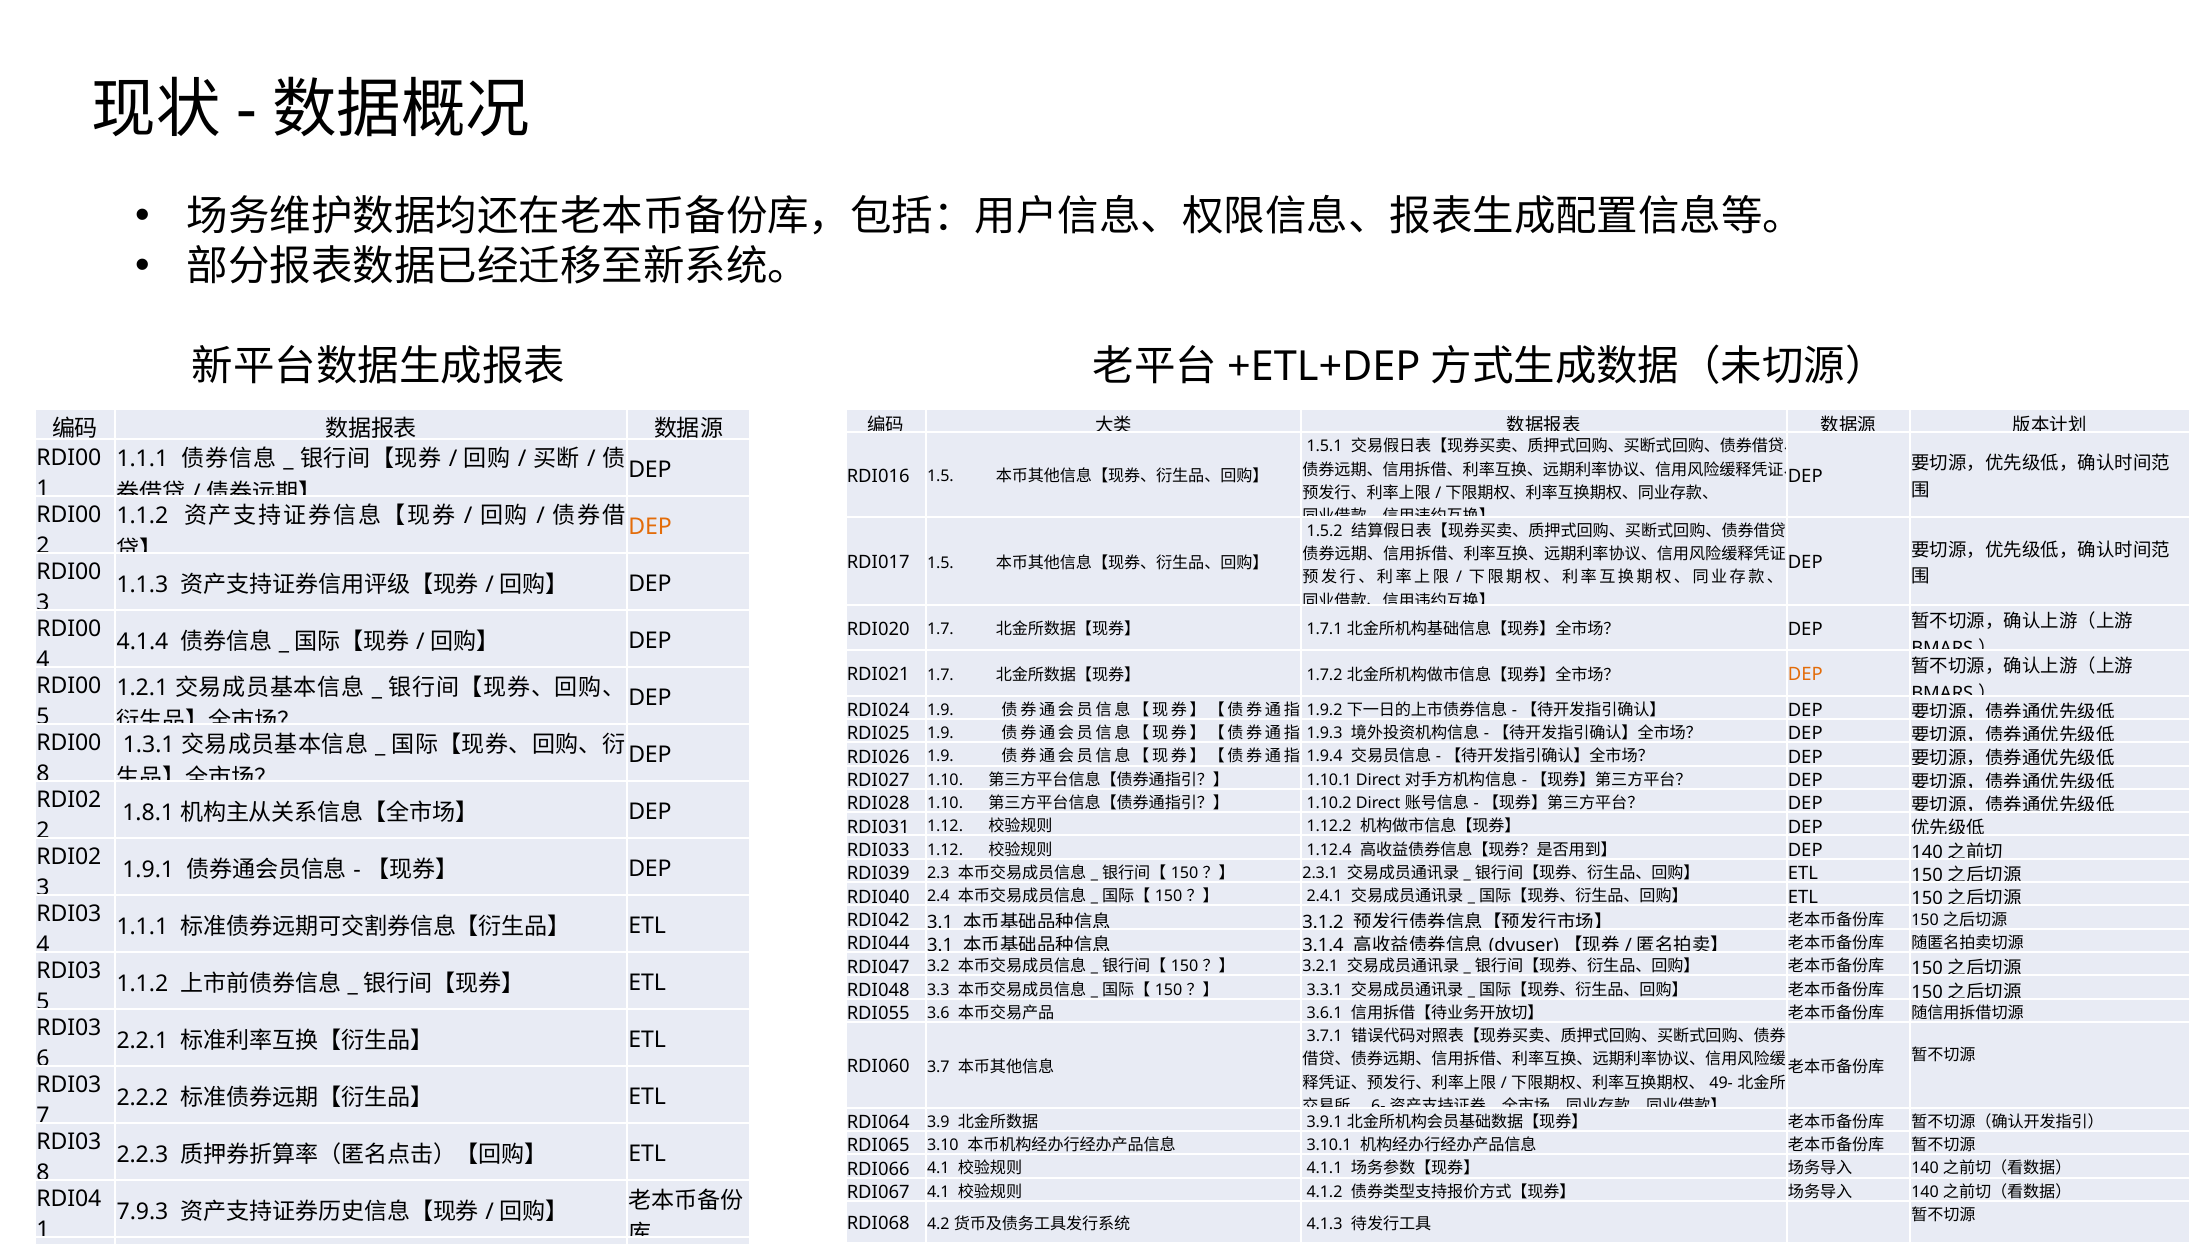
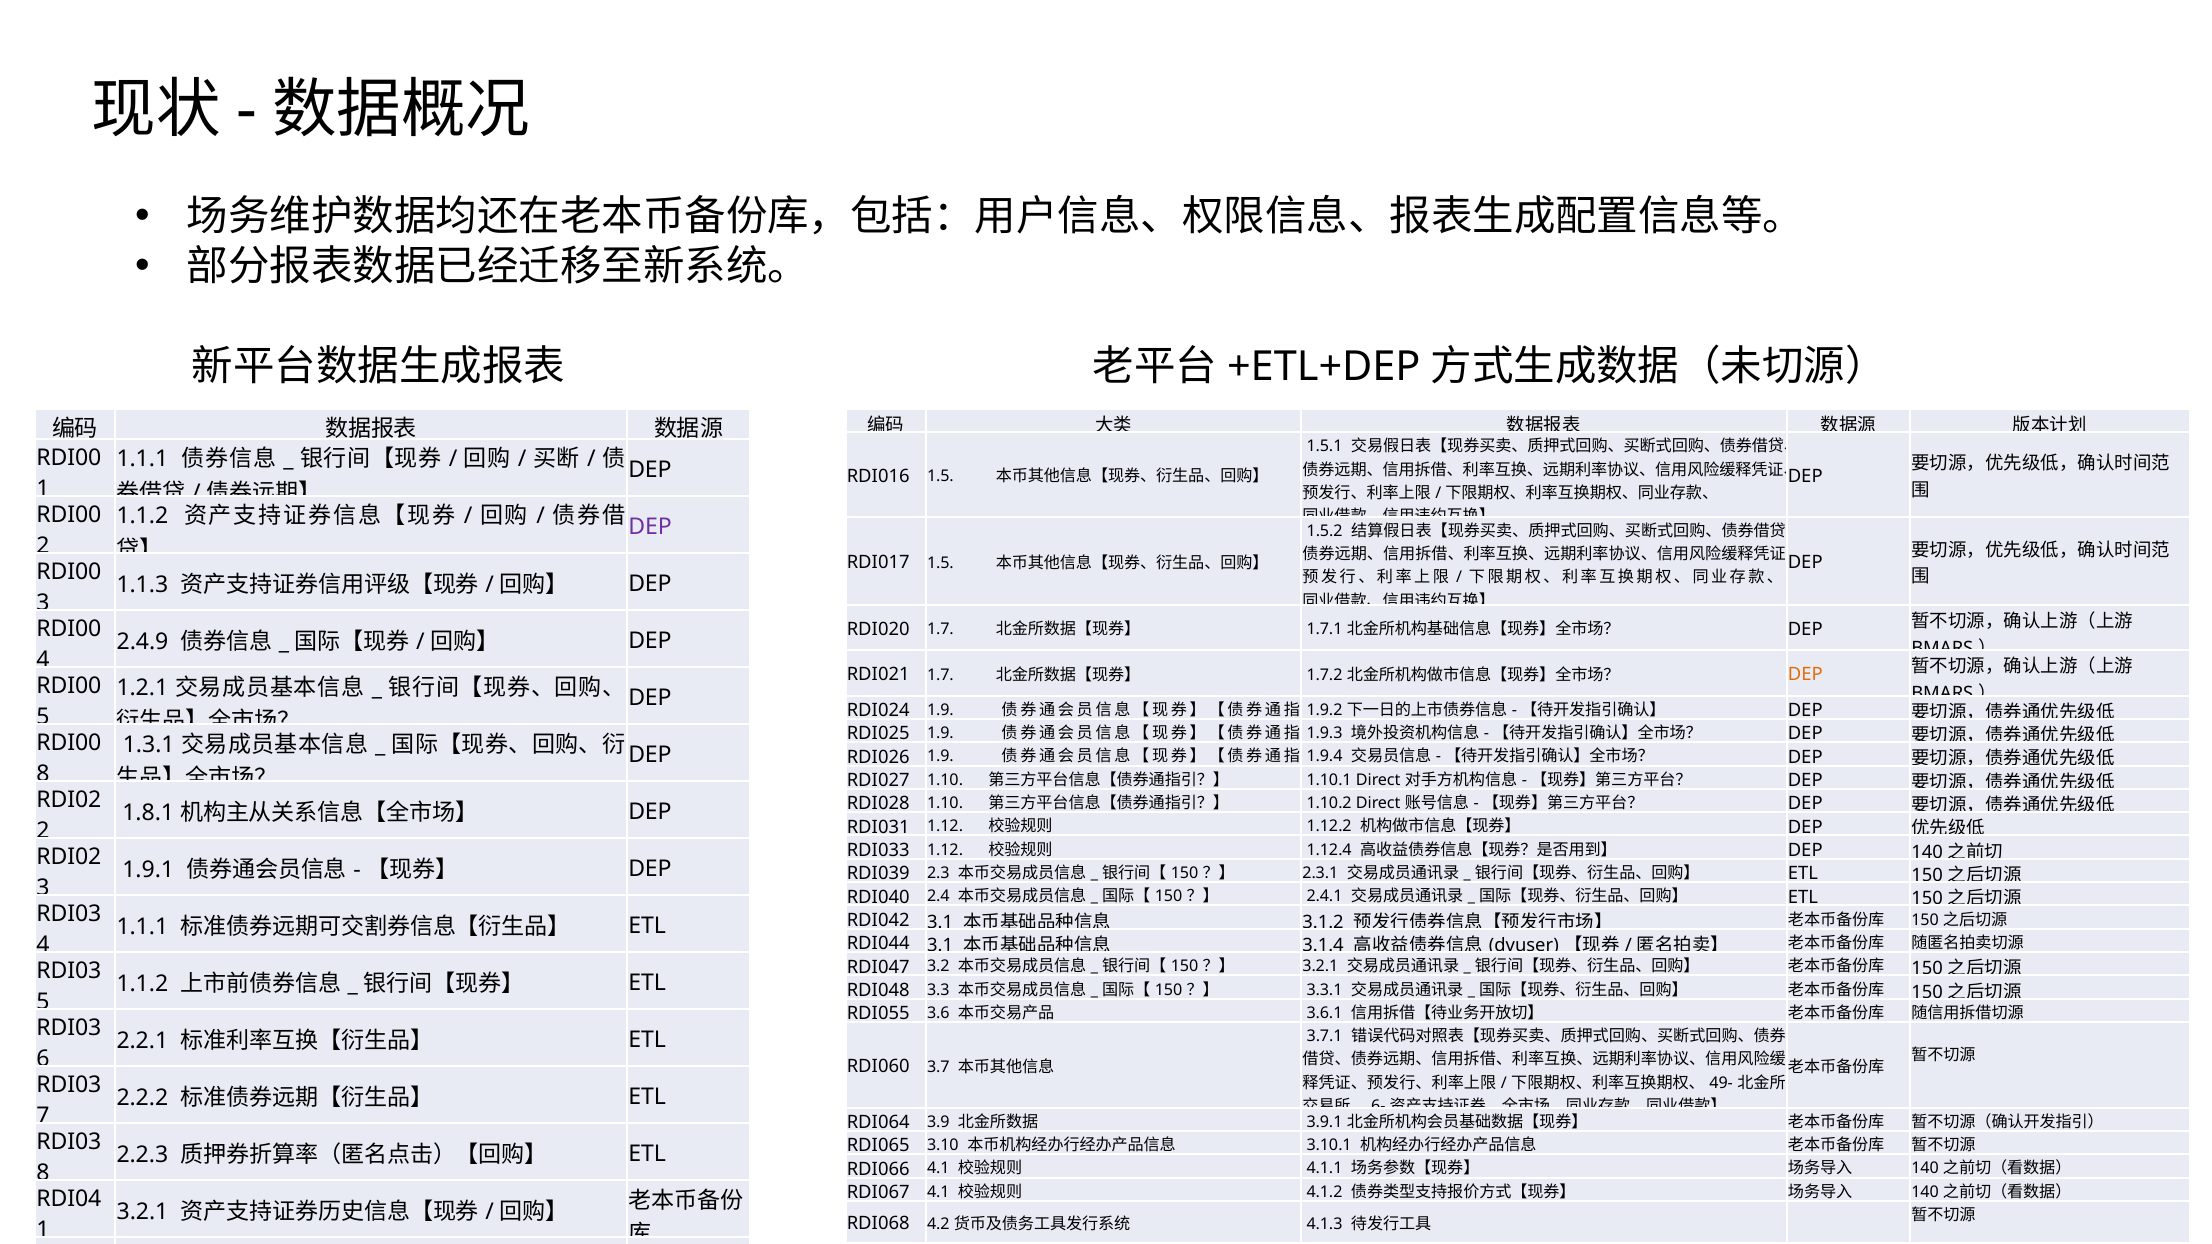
DEP at (650, 527) colour: orange -> purple
4.1.4: 4.1.4 -> 2.4.9
7.9.3 at (142, 1212): 7.9.3 -> 3.2.1
